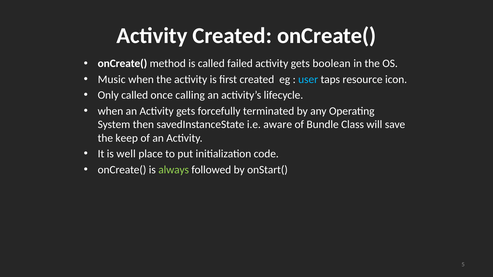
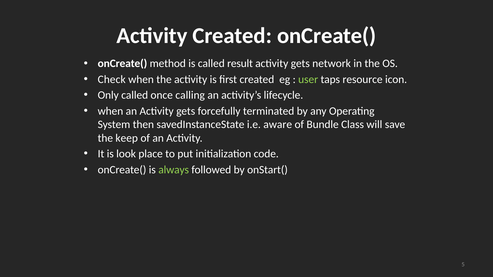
failed: failed -> result
boolean: boolean -> network
Music: Music -> Check
user colour: light blue -> light green
well: well -> look
